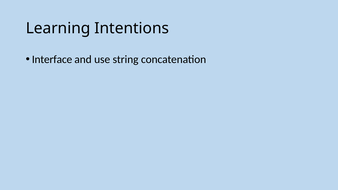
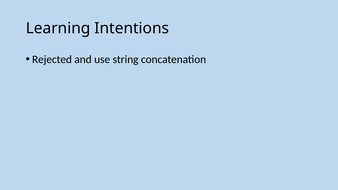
Interface: Interface -> Rejected
